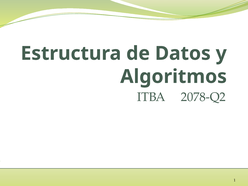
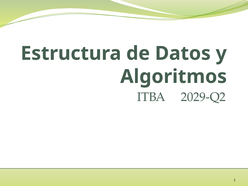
2078-Q2: 2078-Q2 -> 2029-Q2
